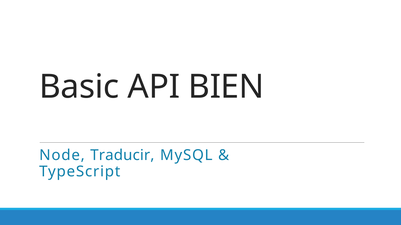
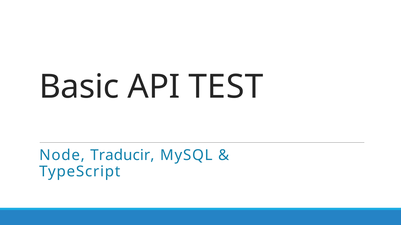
BIEN: BIEN -> TEST
